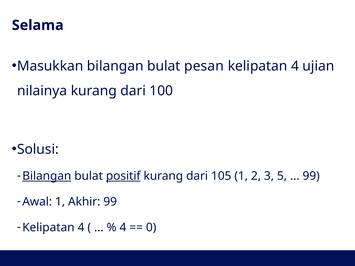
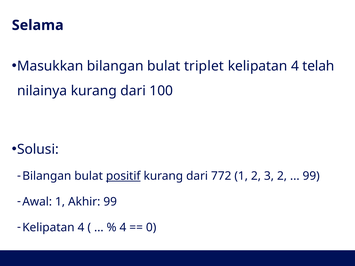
pesan: pesan -> triplet
ujian: ujian -> telah
Bilangan at (47, 176) underline: present -> none
105: 105 -> 772
3 5: 5 -> 2
